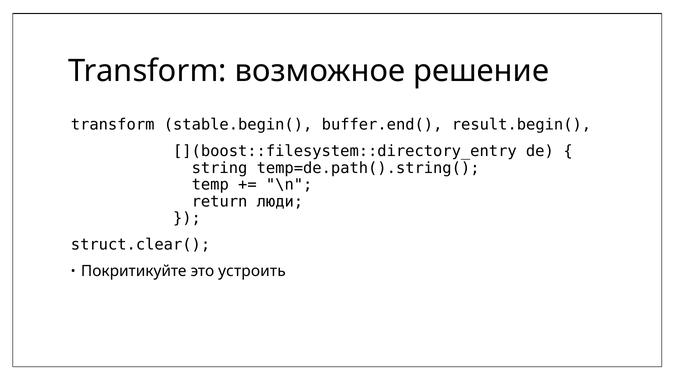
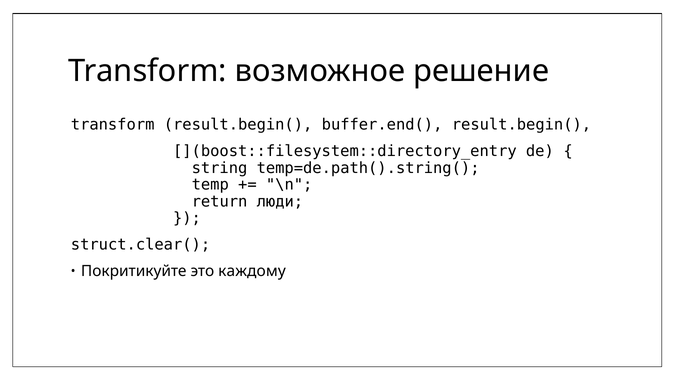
transform stable.begin(: stable.begin( -> result.begin(
устроить: устроить -> каждому
